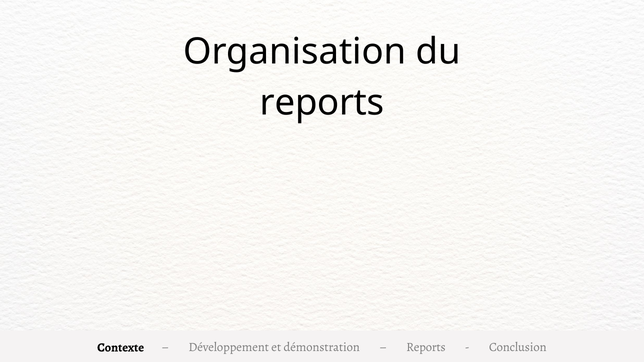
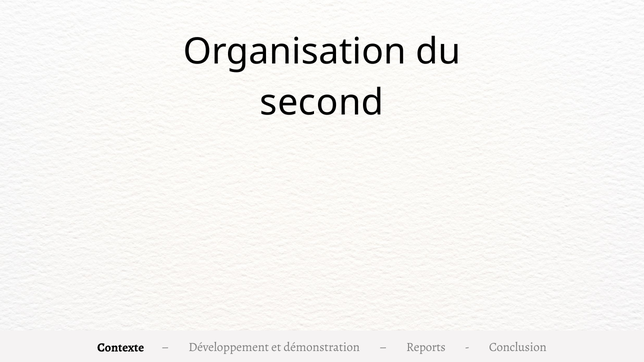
reports at (322, 103): reports -> second
